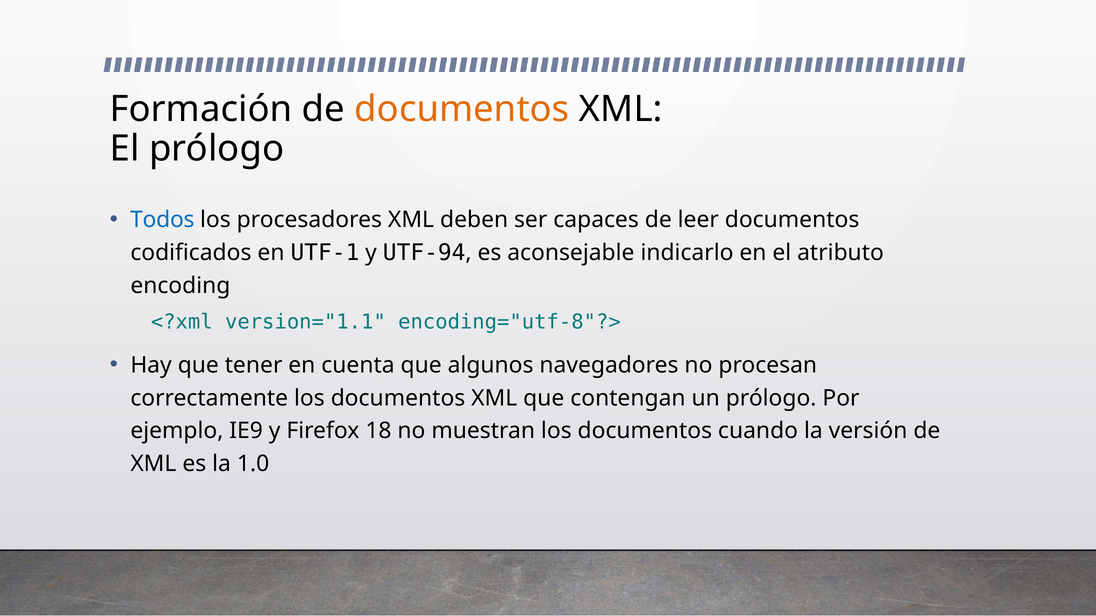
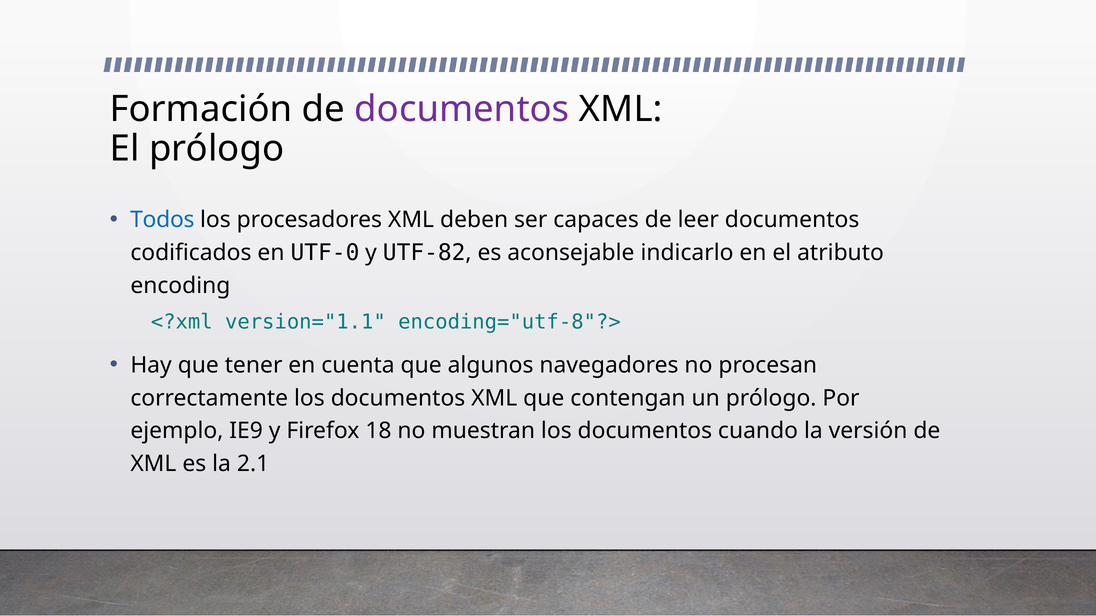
documentos at (462, 109) colour: orange -> purple
UTF-1: UTF-1 -> UTF-0
UTF-94: UTF-94 -> UTF-82
1.0: 1.0 -> 2.1
